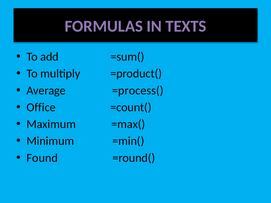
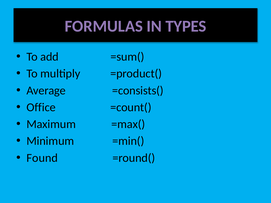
TEXTS: TEXTS -> TYPES
=process(: =process( -> =consists(
